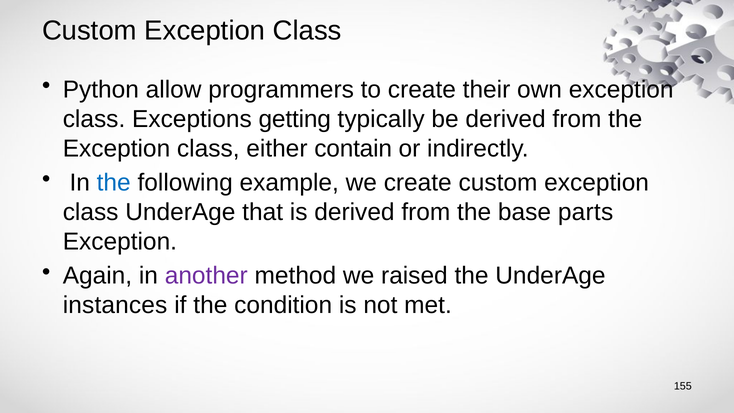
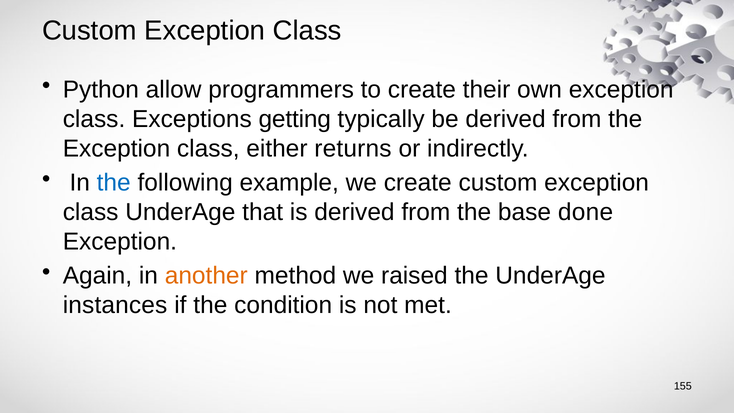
contain: contain -> returns
parts: parts -> done
another colour: purple -> orange
